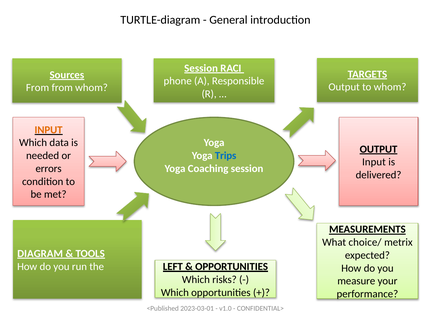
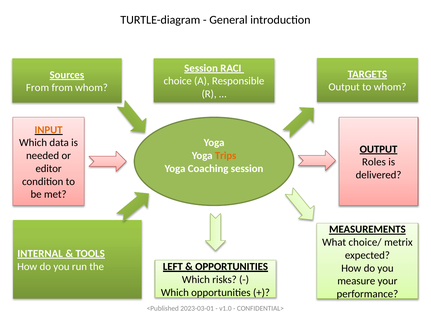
phone: phone -> choice
Trips colour: blue -> orange
Input at (374, 162): Input -> Roles
errors: errors -> editor
DIAGRAM: DIAGRAM -> INTERNAL
